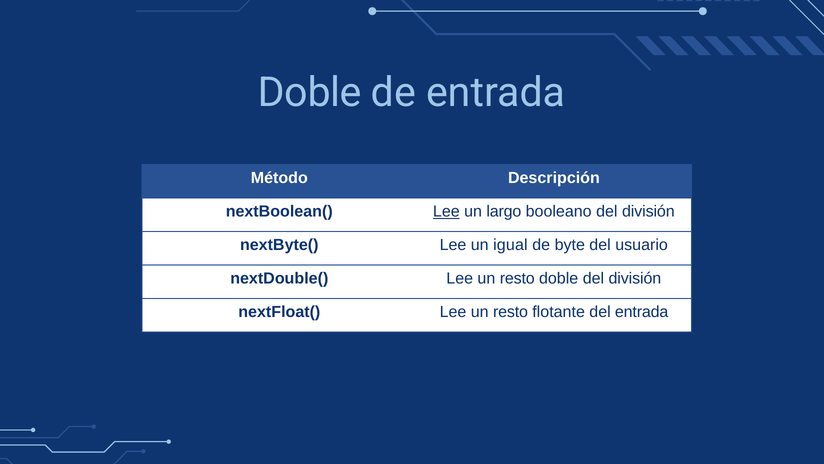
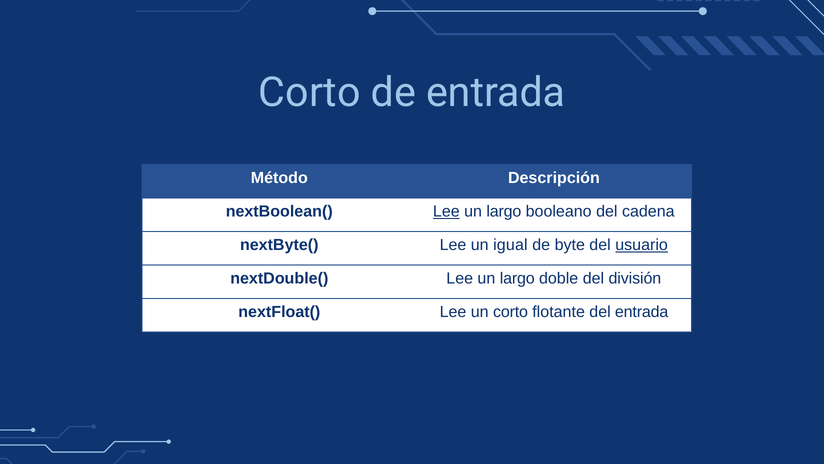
Doble at (310, 92): Doble -> Corto
booleano del división: división -> cadena
usuario underline: none -> present
nextDouble( Lee un resto: resto -> largo
nextFloat( Lee un resto: resto -> corto
